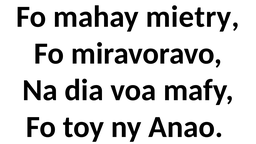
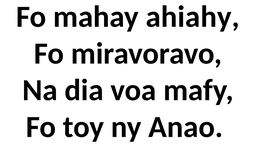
mietry: mietry -> ahiahy
